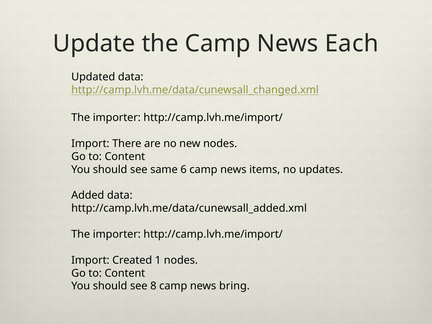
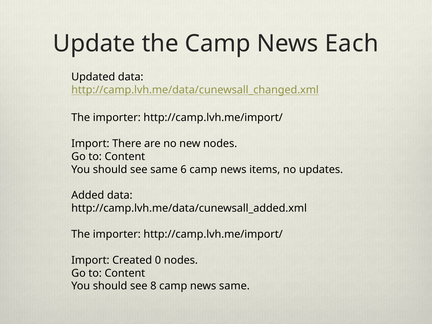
1: 1 -> 0
news bring: bring -> same
